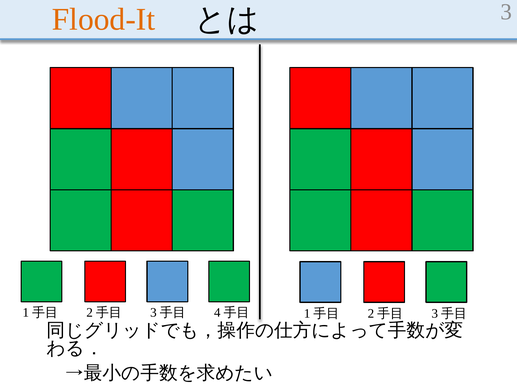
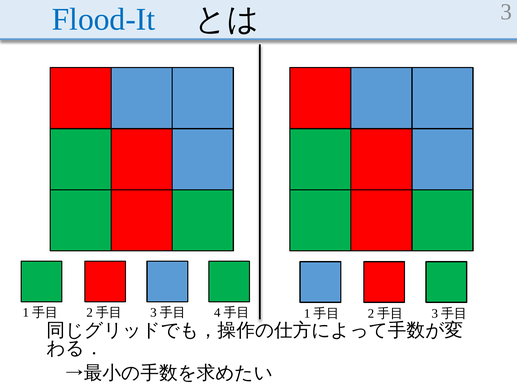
Flood-It colour: orange -> blue
